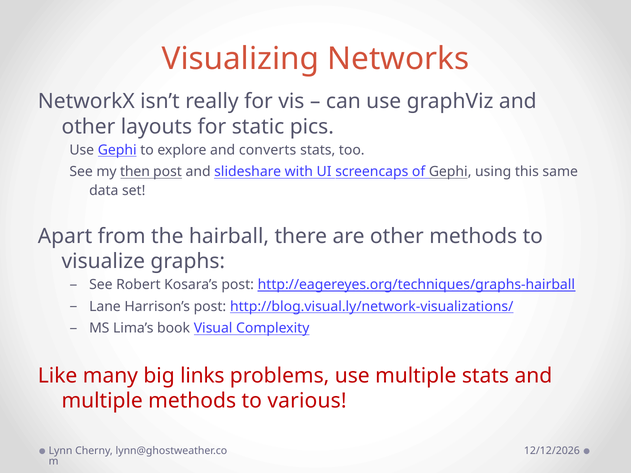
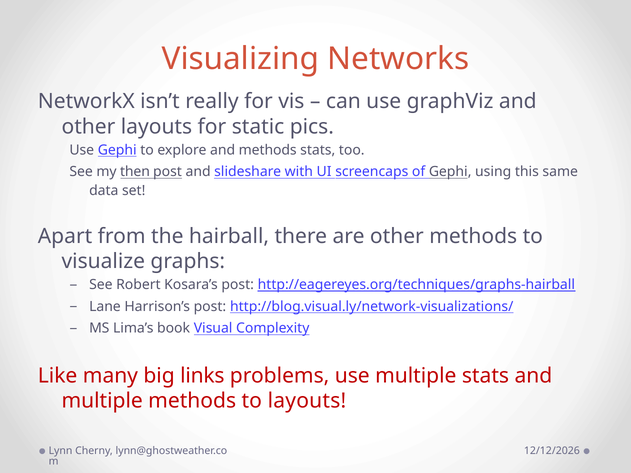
and converts: converts -> methods
to various: various -> layouts
